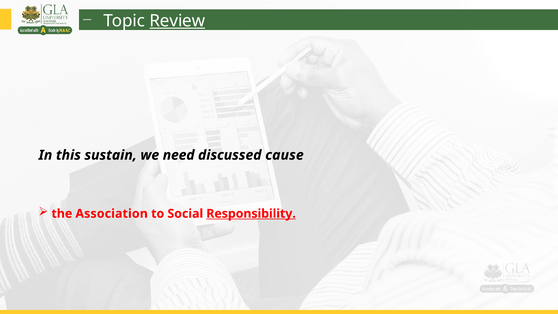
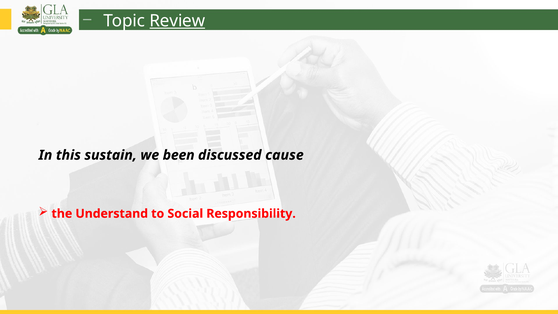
need: need -> been
Association: Association -> Understand
Responsibility underline: present -> none
